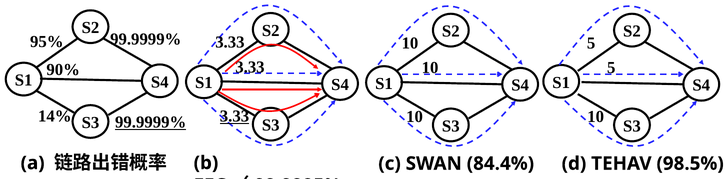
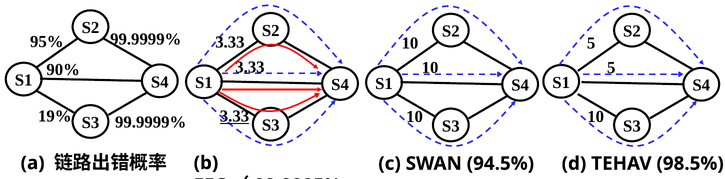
14%: 14% -> 19%
99.9999% at (151, 122) underline: present -> none
84.4%: 84.4% -> 94.5%
